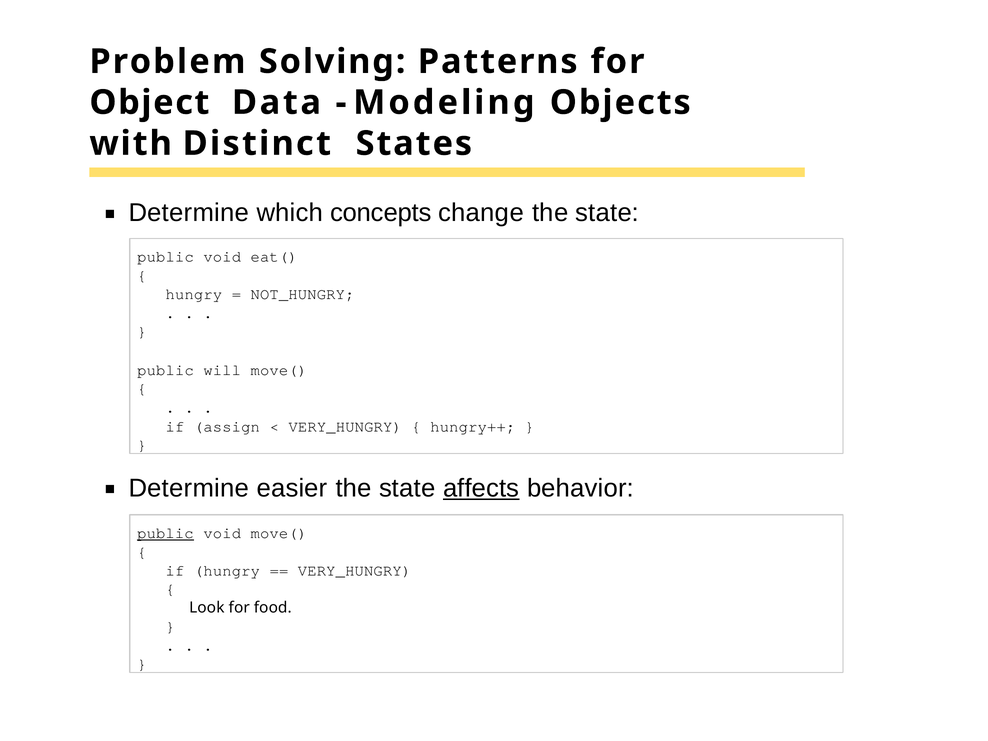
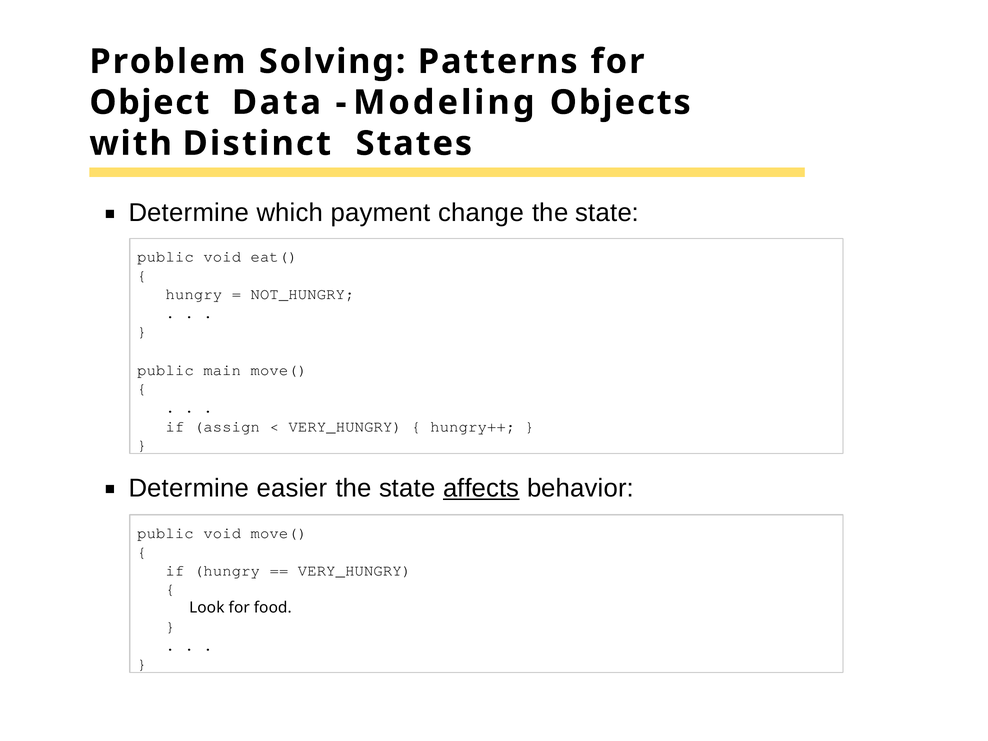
concepts: concepts -> payment
will: will -> main
public at (165, 533) underline: present -> none
